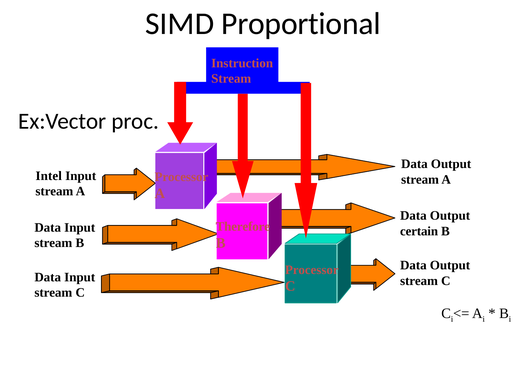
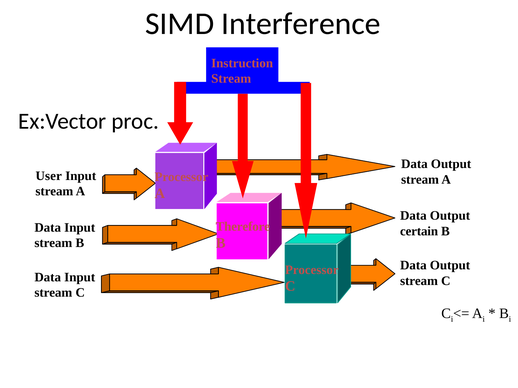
Proportional: Proportional -> Interference
Intel: Intel -> User
